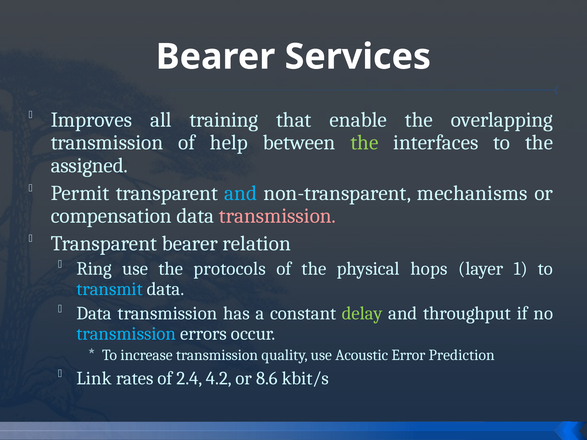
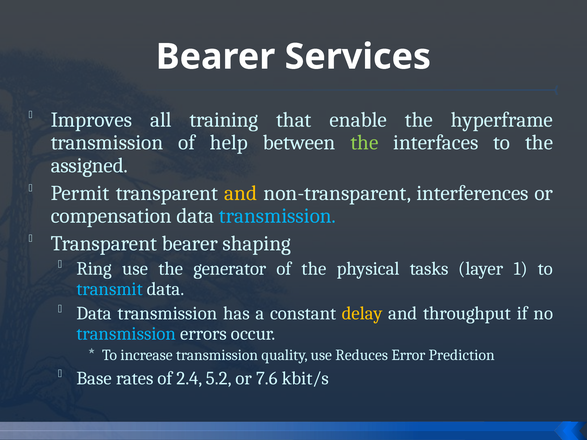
overlapping: overlapping -> hyperframe
and at (241, 193) colour: light blue -> yellow
mechanisms: mechanisms -> interferences
transmission at (277, 216) colour: pink -> light blue
relation: relation -> shaping
protocols: protocols -> generator
hops: hops -> tasks
delay colour: light green -> yellow
Acoustic: Acoustic -> Reduces
Link: Link -> Base
4.2: 4.2 -> 5.2
8.6: 8.6 -> 7.6
